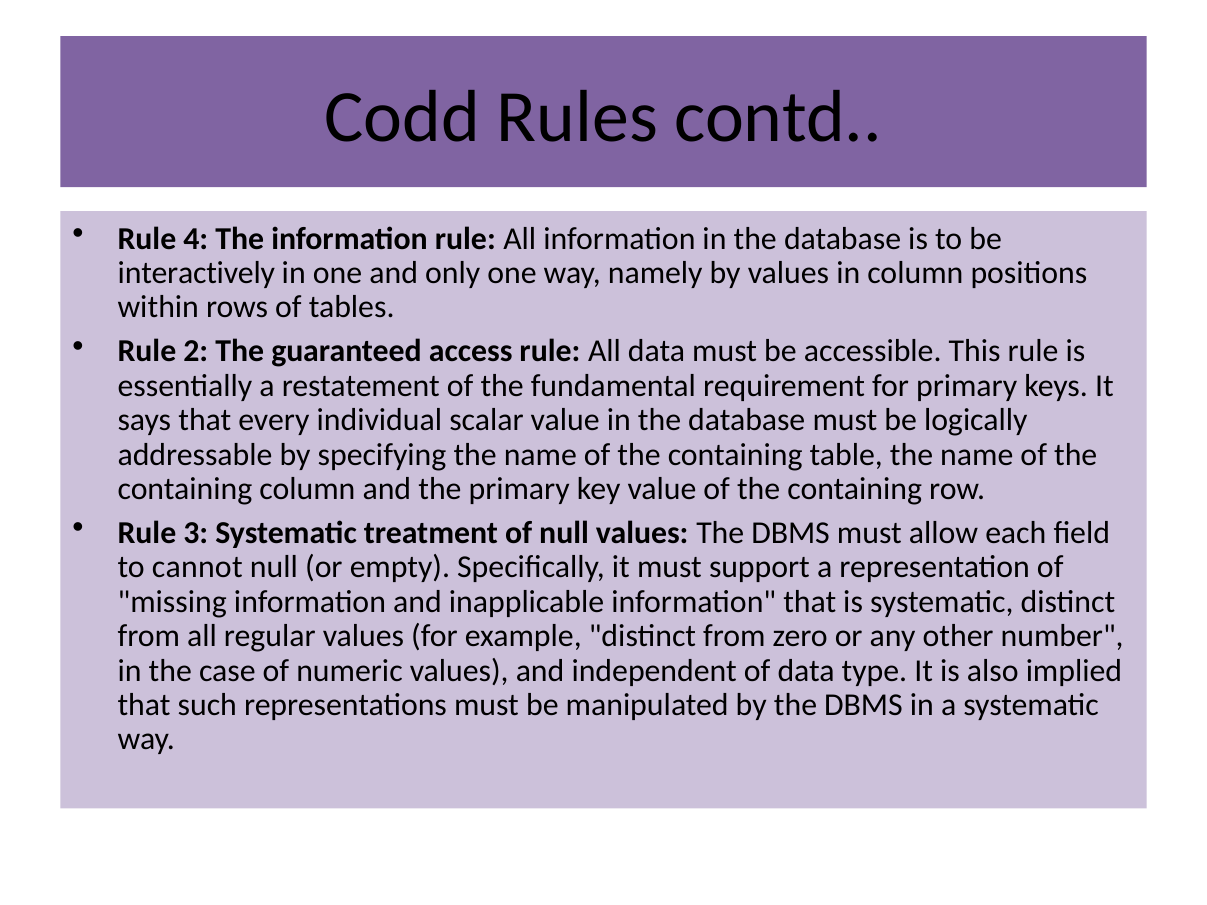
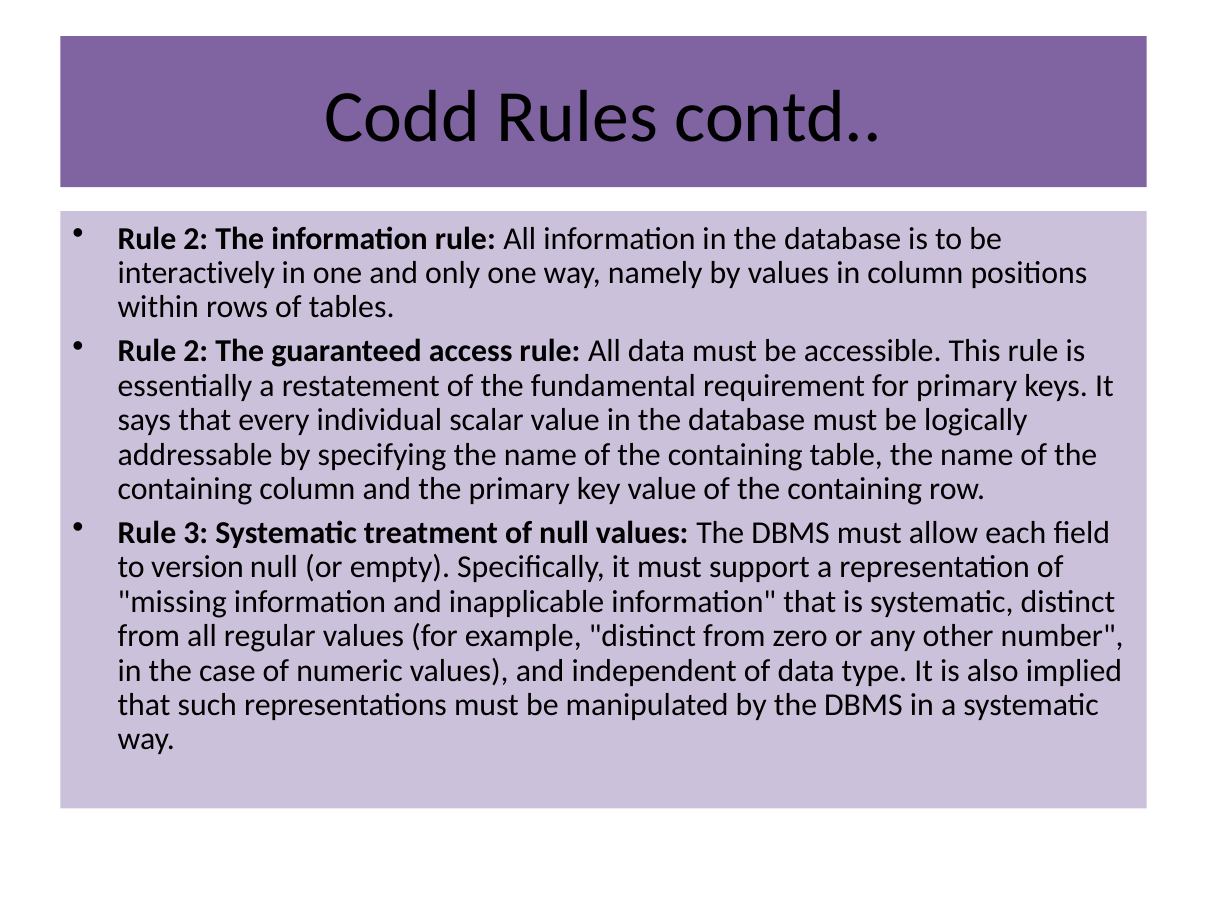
4 at (196, 239): 4 -> 2
cannot: cannot -> version
